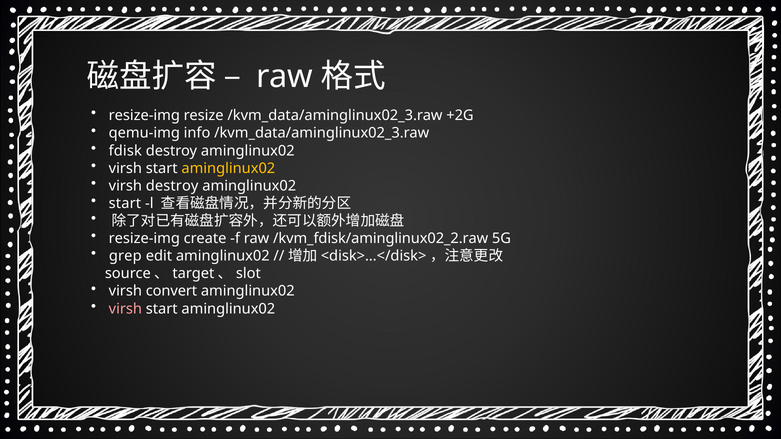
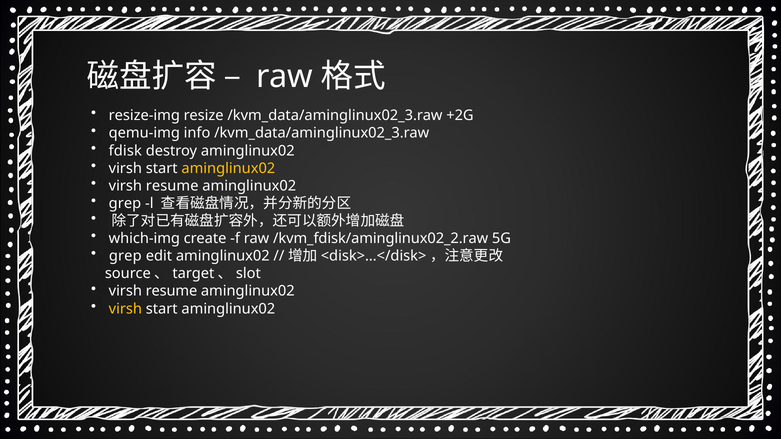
destroy at (172, 186): destroy -> resume
start at (125, 203): start -> grep
resize-img at (144, 239): resize-img -> which-img
convert at (171, 291): convert -> resume
virsh at (125, 309) colour: pink -> yellow
